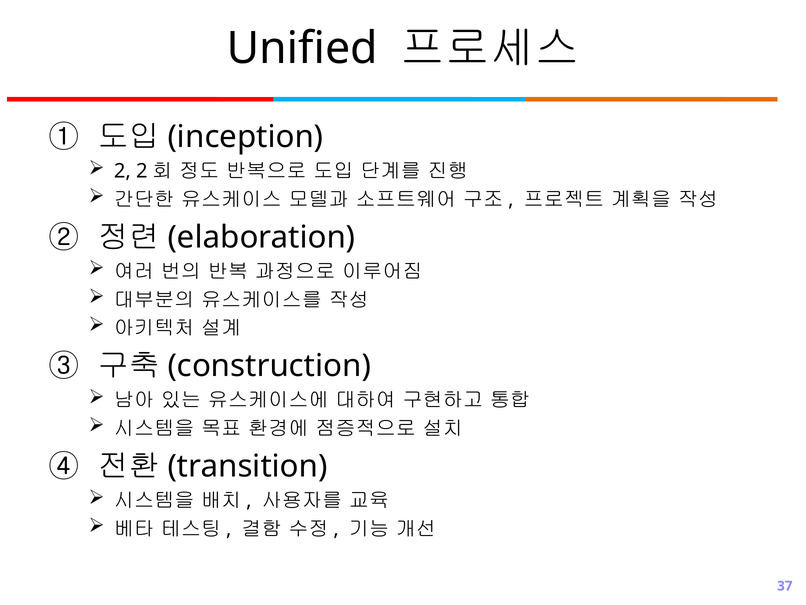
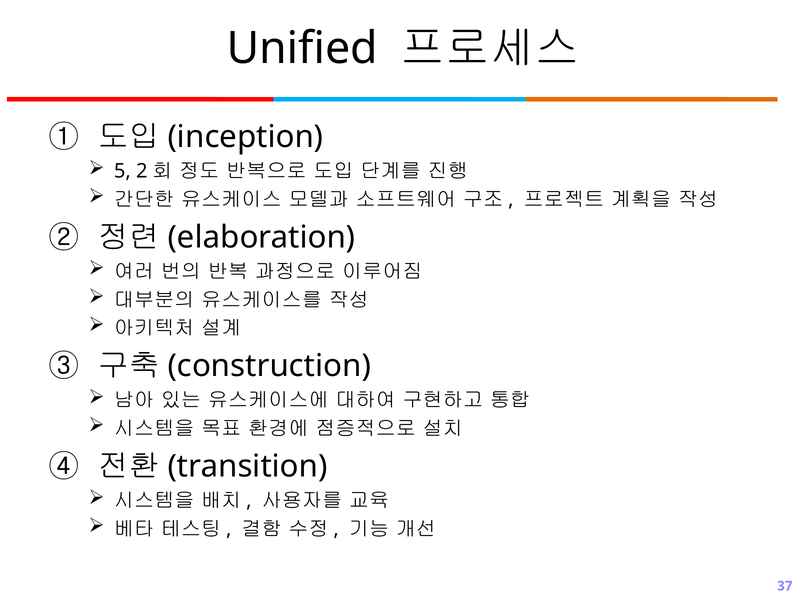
2 at (122, 171): 2 -> 5
